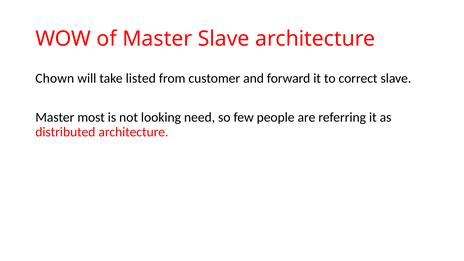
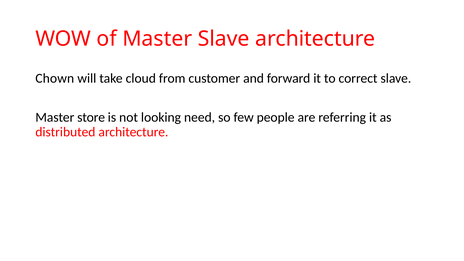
listed: listed -> cloud
most: most -> store
